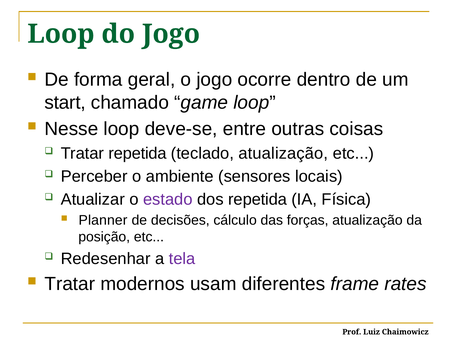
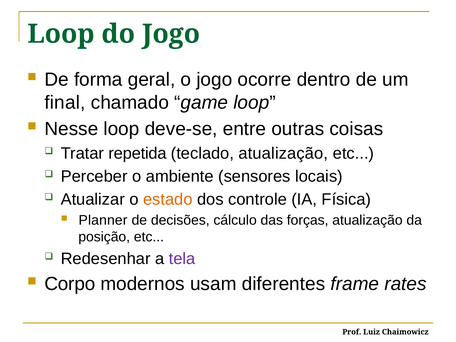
start: start -> final
estado colour: purple -> orange
dos repetida: repetida -> controle
Tratar at (70, 284): Tratar -> Corpo
